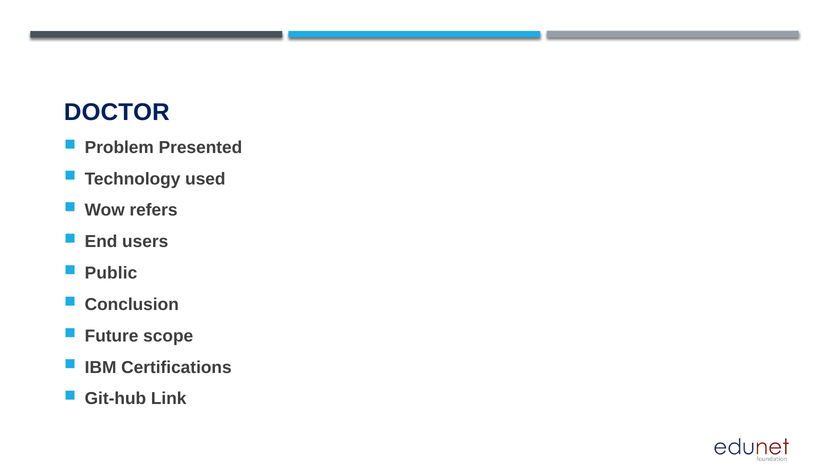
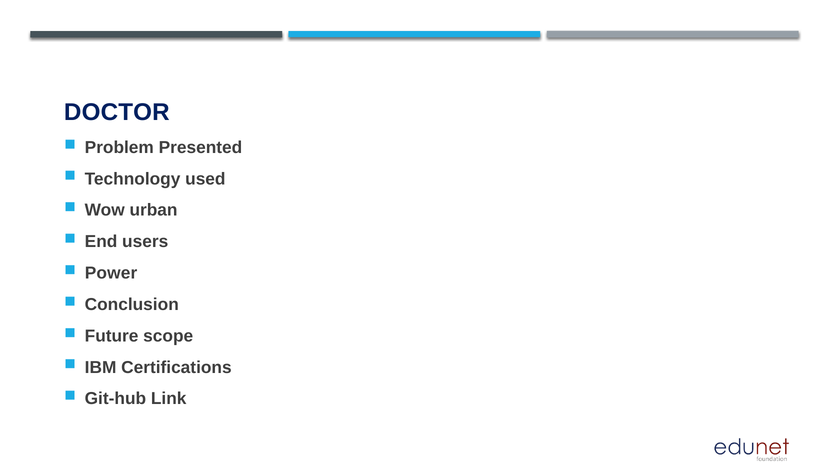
refers: refers -> urban
Public: Public -> Power
